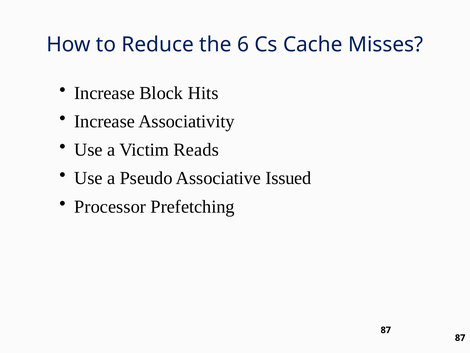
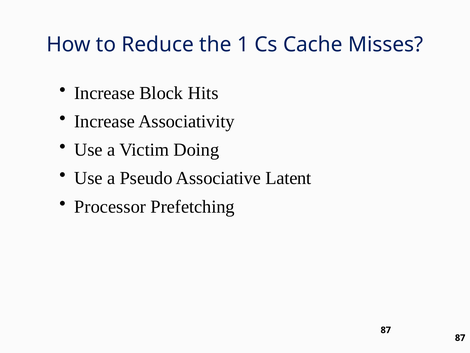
6: 6 -> 1
Reads: Reads -> Doing
Issued: Issued -> Latent
